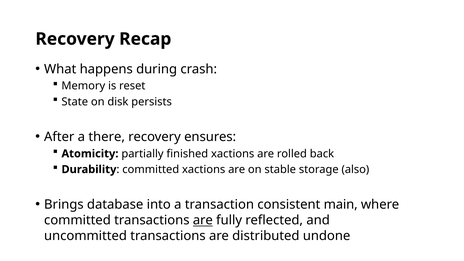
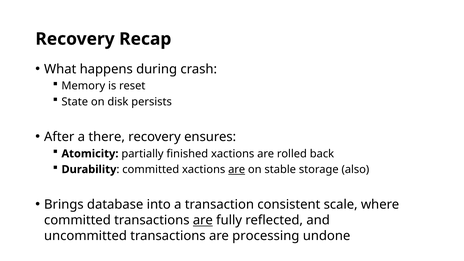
are at (237, 169) underline: none -> present
main: main -> scale
distributed: distributed -> processing
